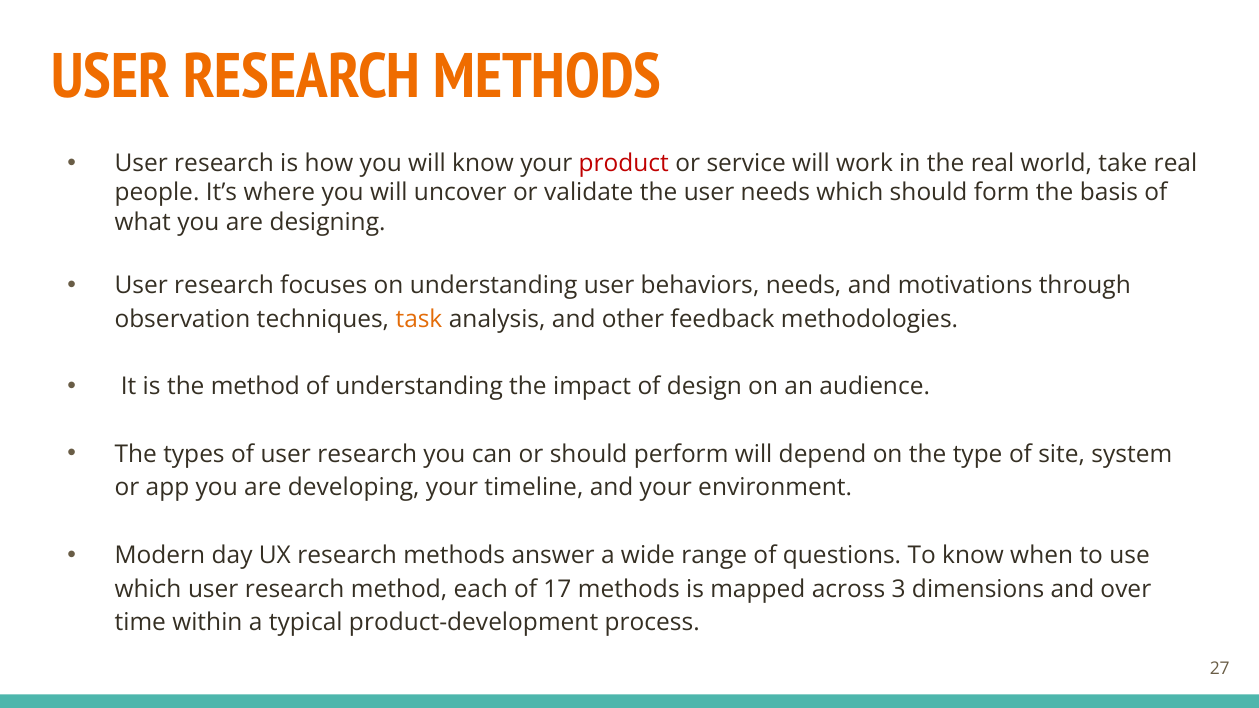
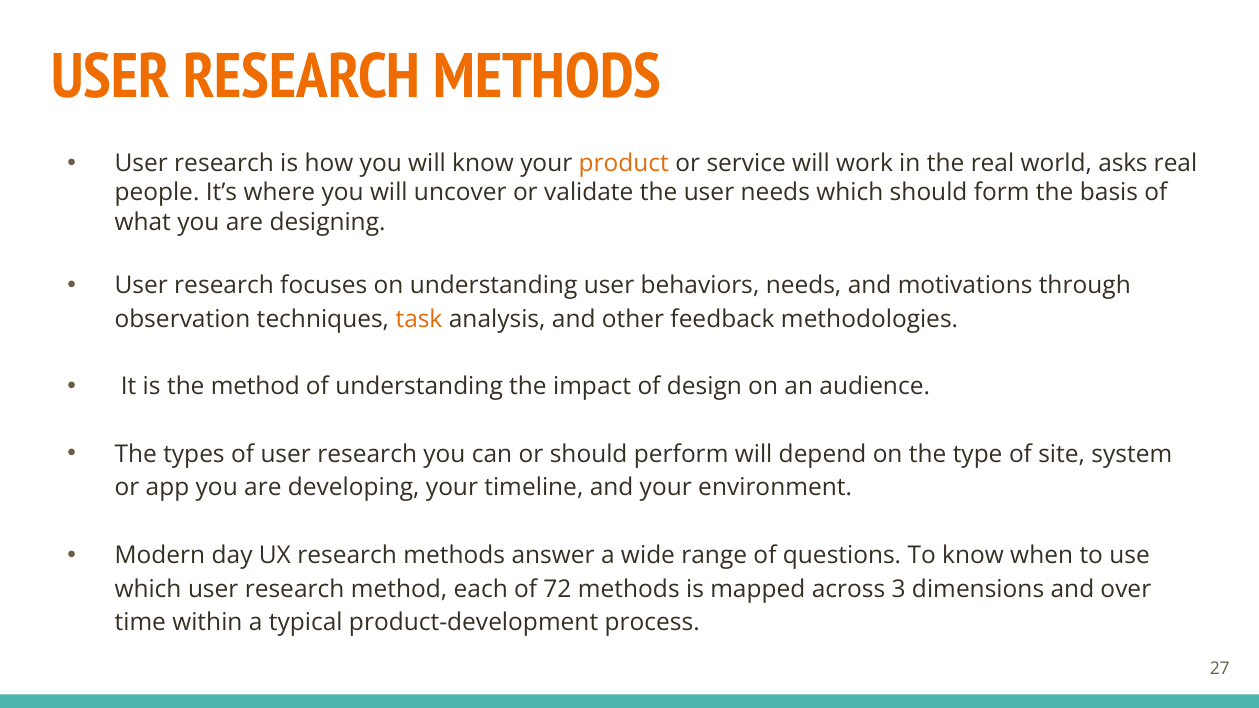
product colour: red -> orange
take: take -> asks
17: 17 -> 72
